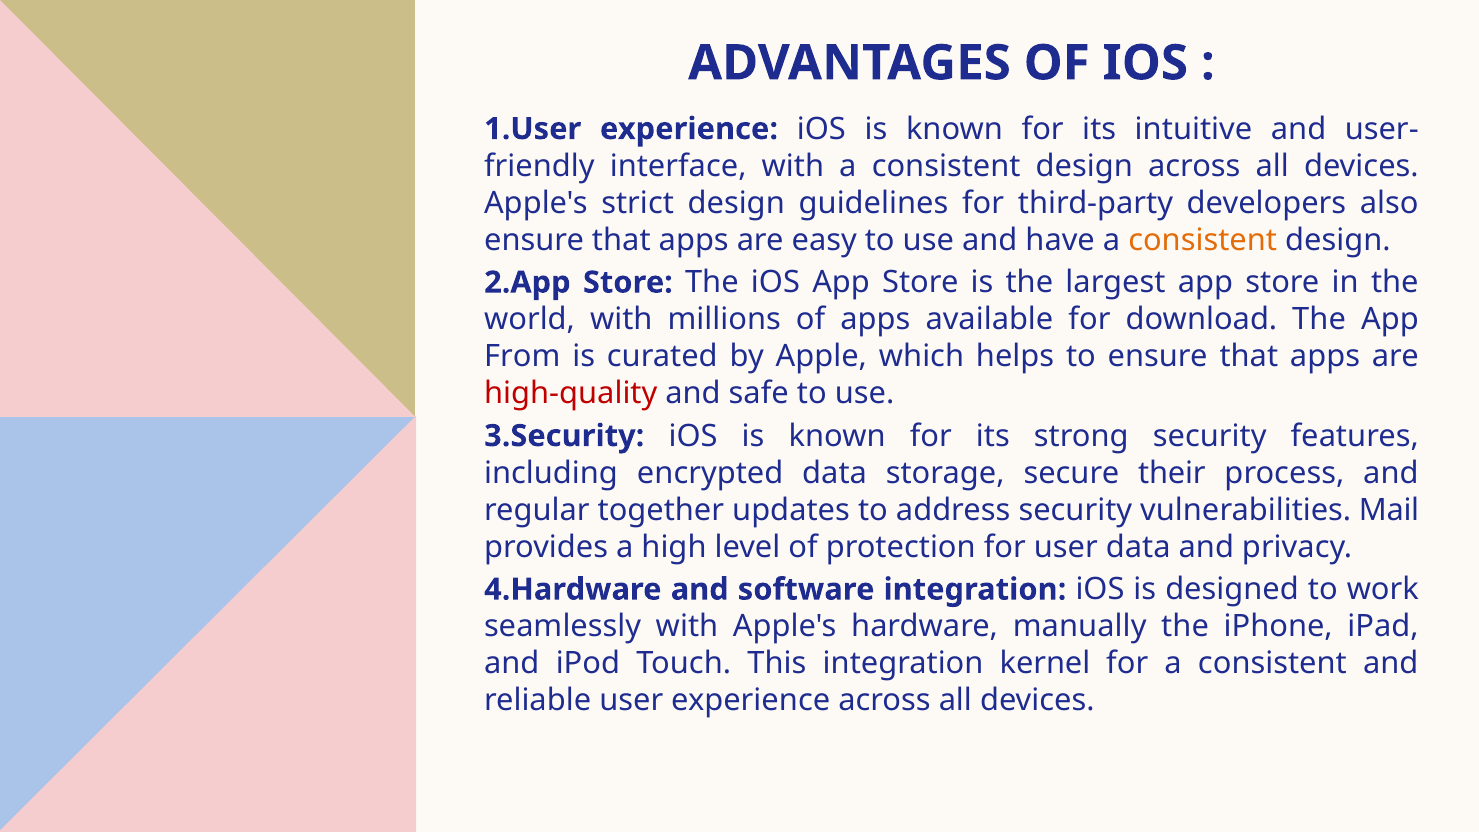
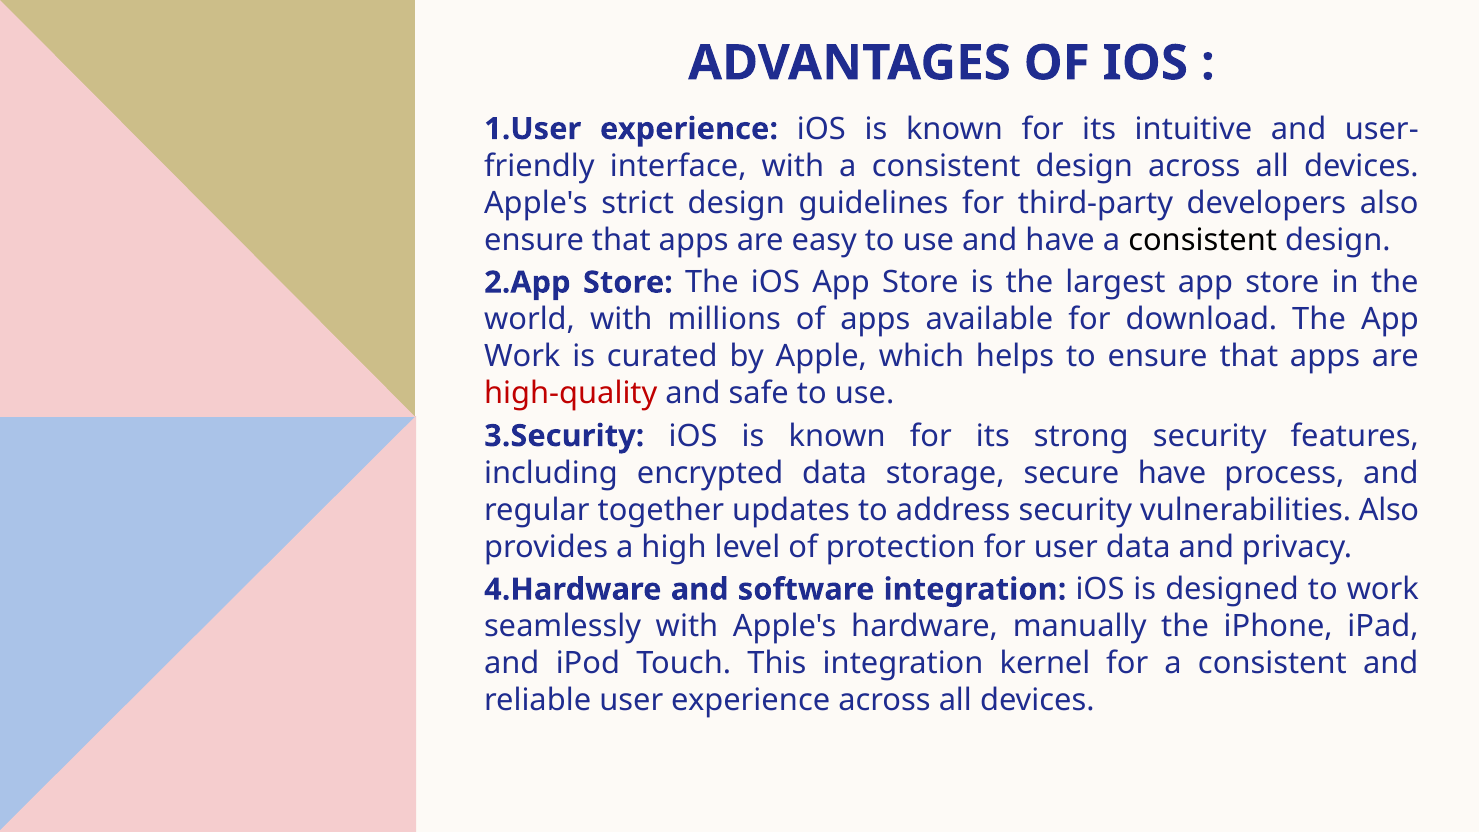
consistent at (1203, 240) colour: orange -> black
From at (522, 356): From -> Work
secure their: their -> have
vulnerabilities Mail: Mail -> Also
